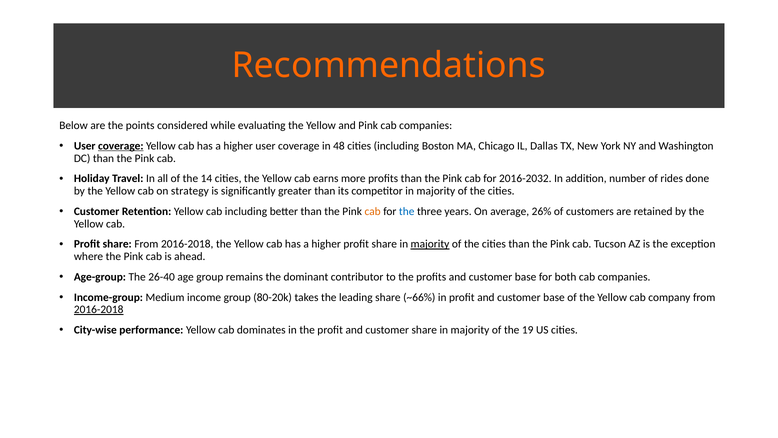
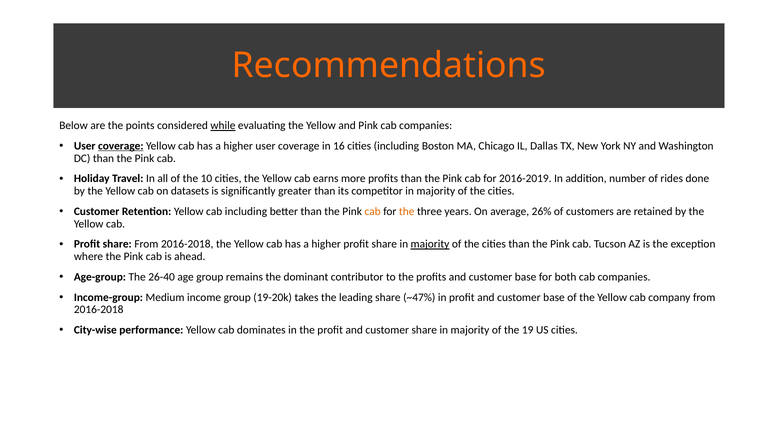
while underline: none -> present
48: 48 -> 16
14: 14 -> 10
2016-2032: 2016-2032 -> 2016-2019
strategy: strategy -> datasets
the at (407, 211) colour: blue -> orange
80-20k: 80-20k -> 19-20k
~66%: ~66% -> ~47%
2016-2018 at (99, 309) underline: present -> none
